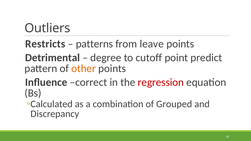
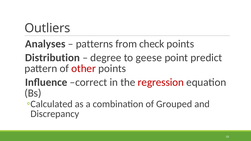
Restricts: Restricts -> Analyses
leave: leave -> check
Detrimental: Detrimental -> Distribution
cutoff: cutoff -> geese
other colour: orange -> red
